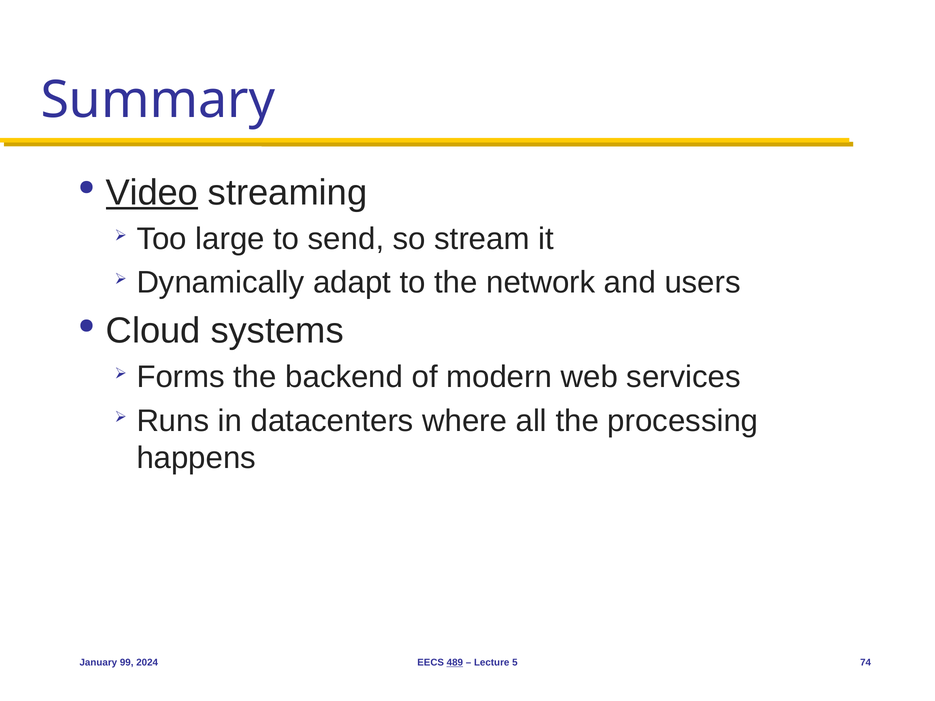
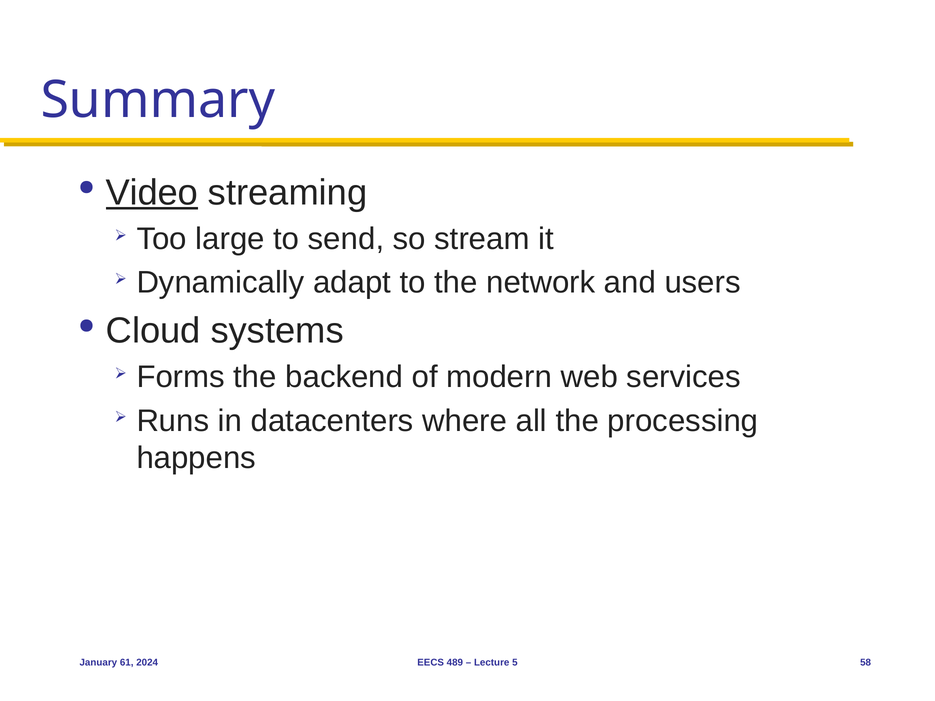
99: 99 -> 61
489 underline: present -> none
74: 74 -> 58
